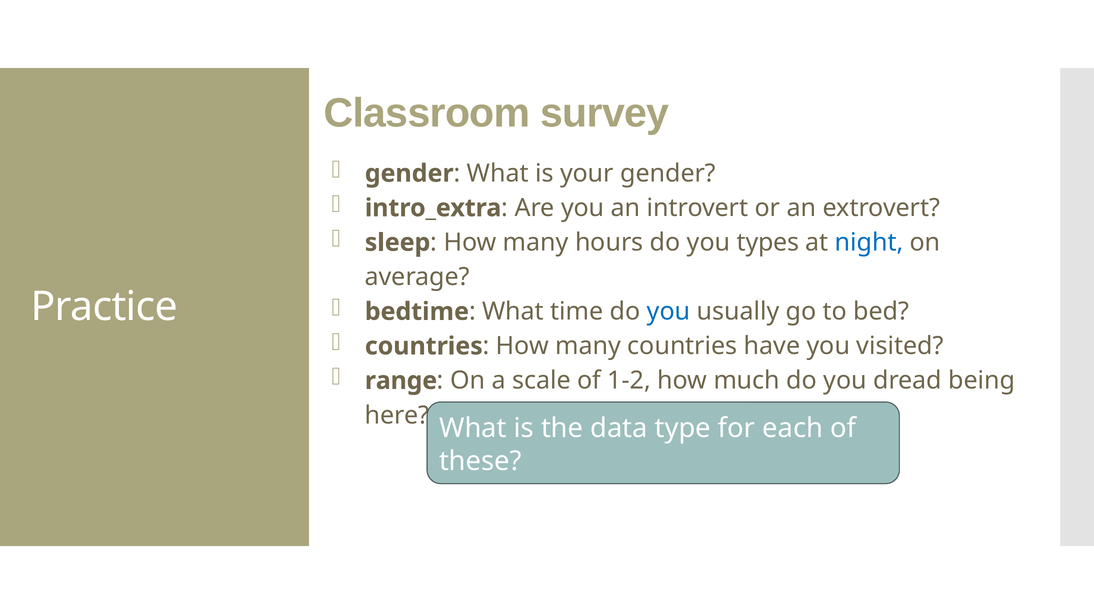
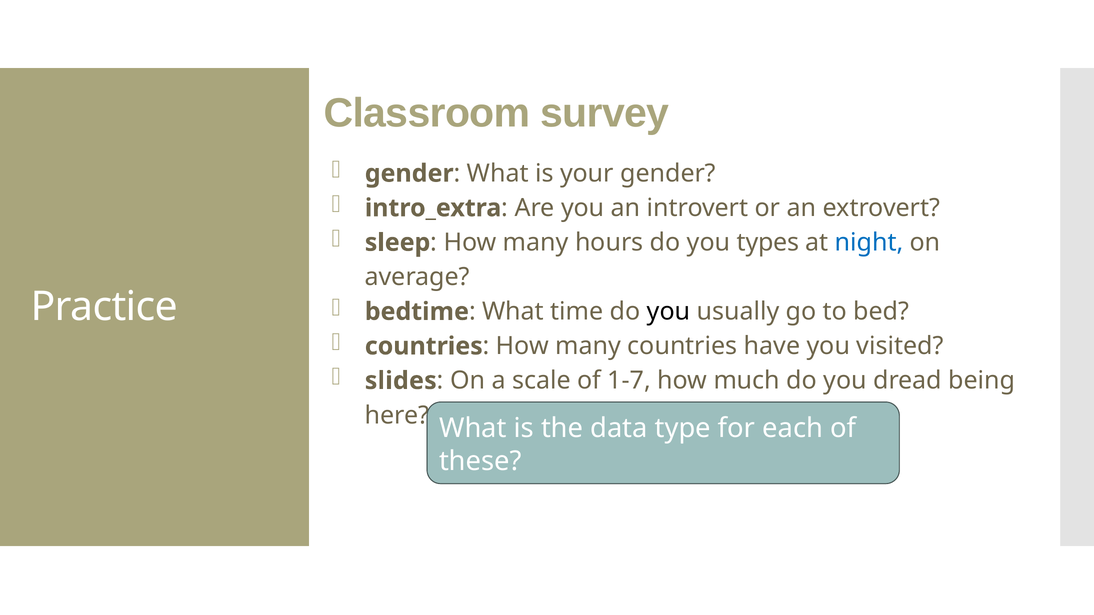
you at (669, 312) colour: blue -> black
range: range -> slides
1-2: 1-2 -> 1-7
